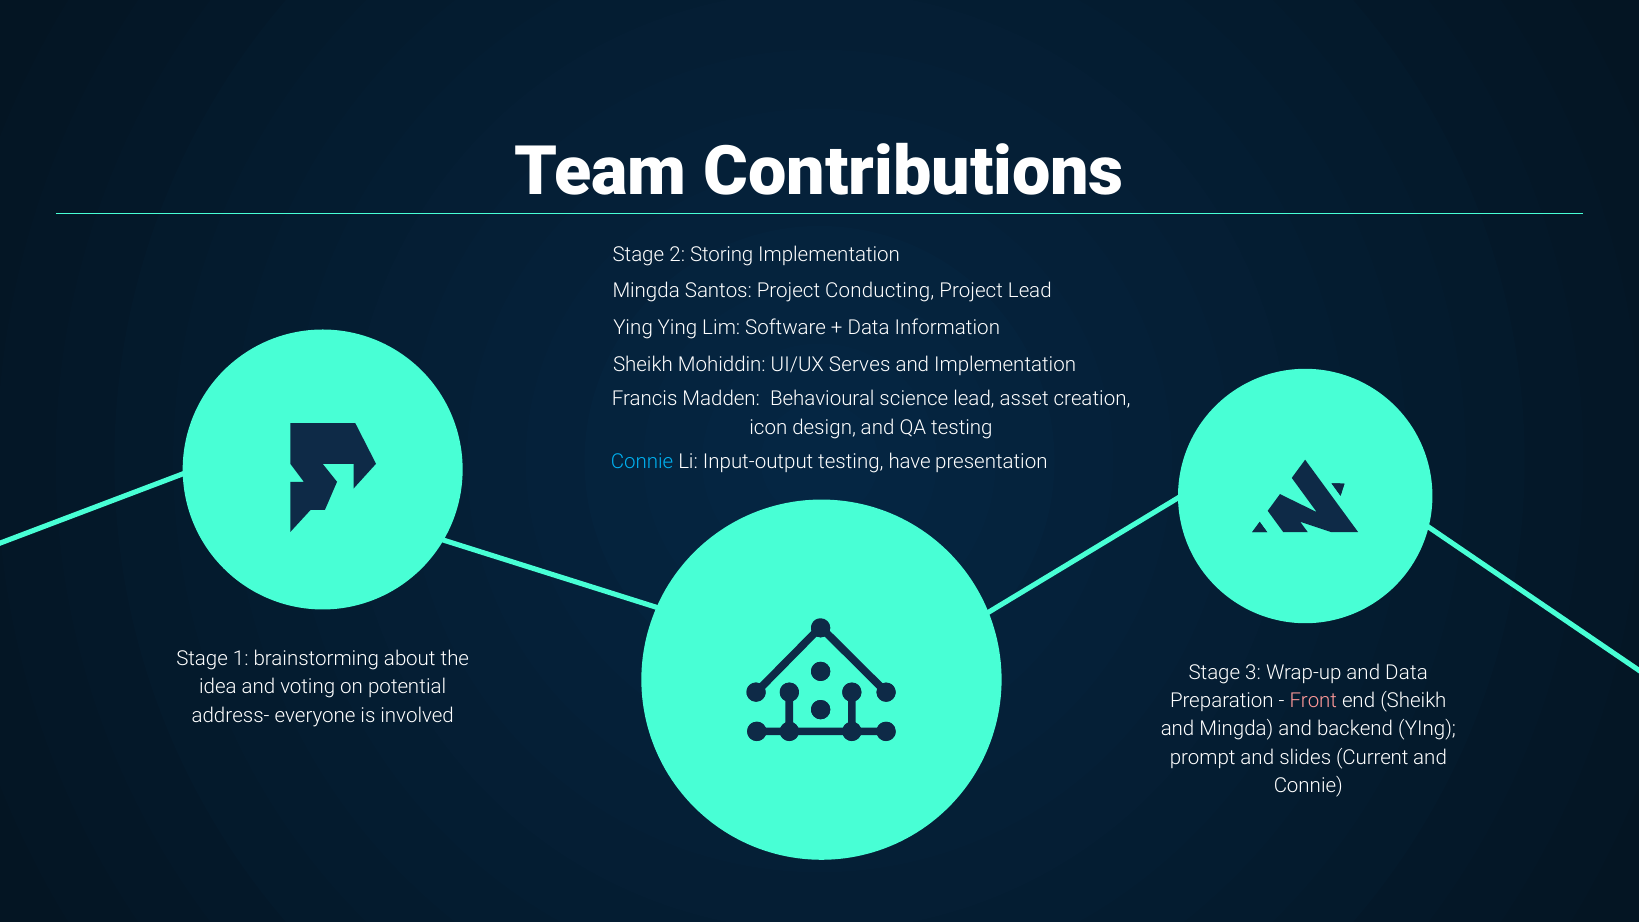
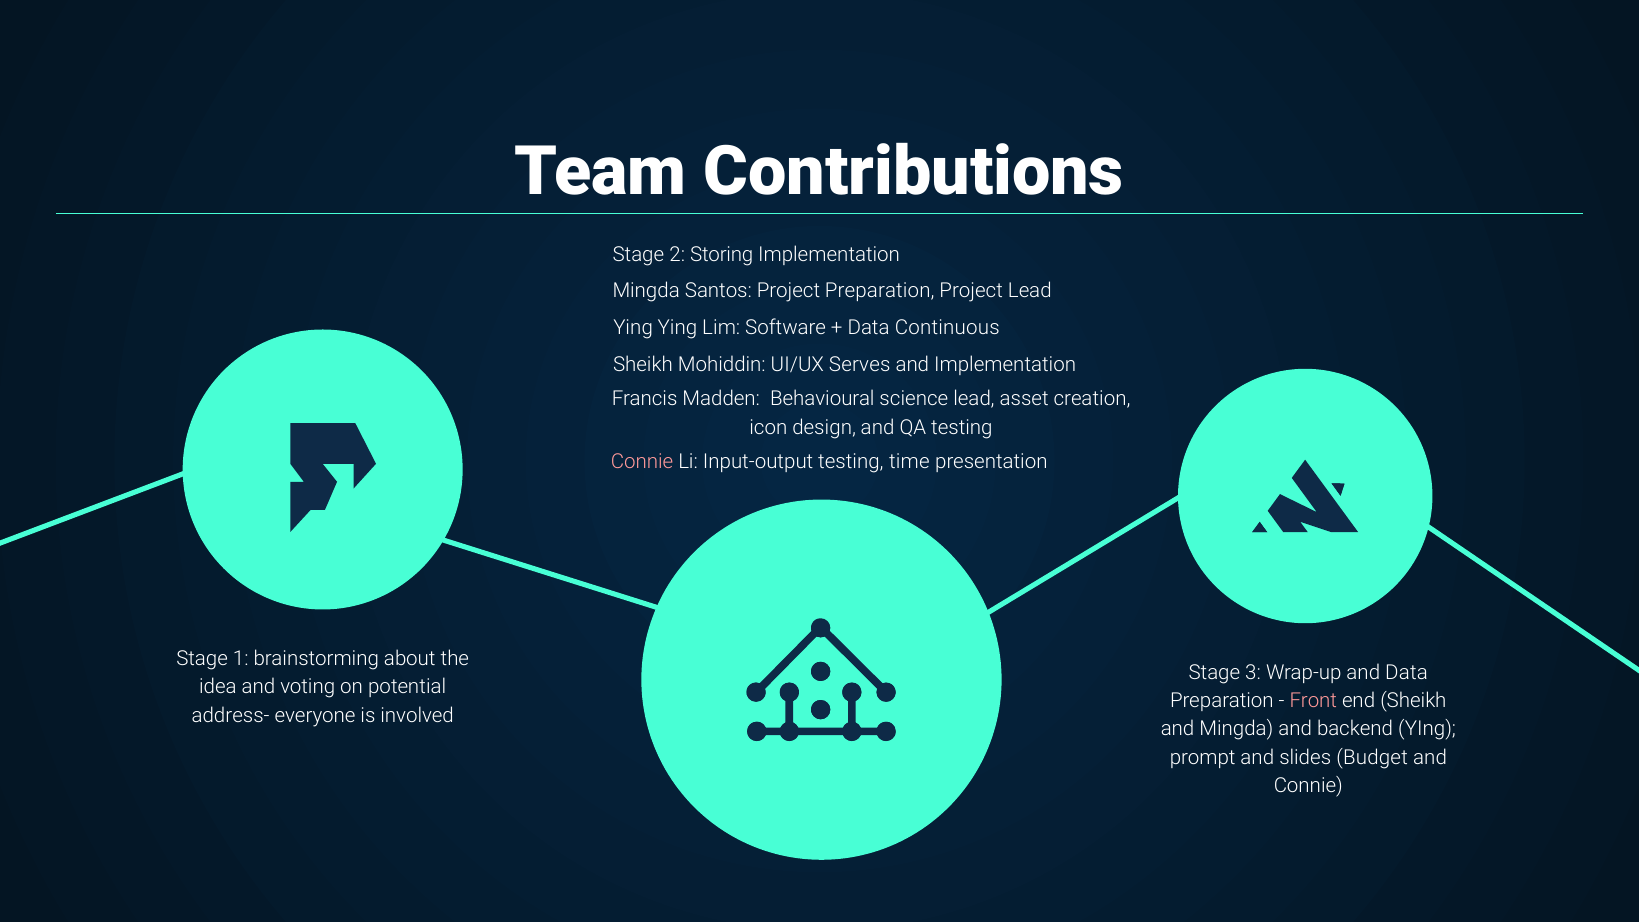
Project Conducting: Conducting -> Preparation
Information: Information -> Continuous
Connie at (642, 462) colour: light blue -> pink
have: have -> time
Current: Current -> Budget
